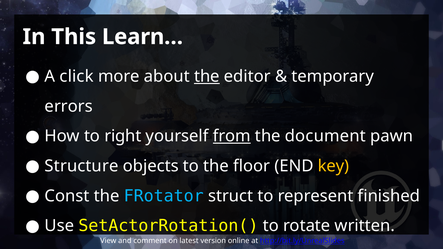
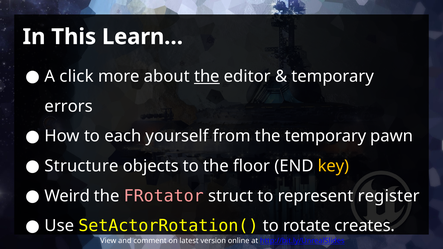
right: right -> each
from underline: present -> none
the document: document -> temporary
Const: Const -> Weird
FRotator colour: light blue -> pink
finished: finished -> register
written: written -> creates
